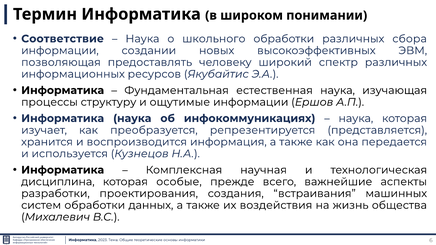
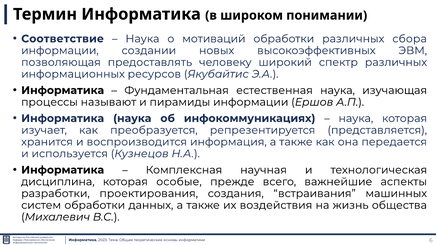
школьного: школьного -> мотиваций
структуру: структуру -> называют
ощутимые: ощутимые -> пирамиды
